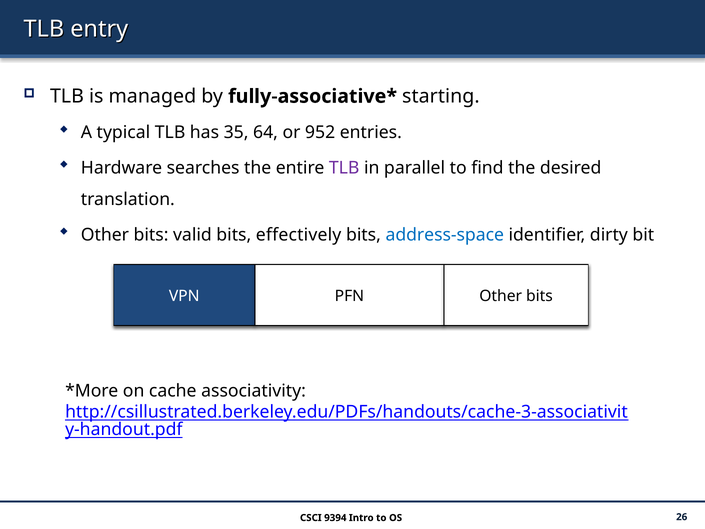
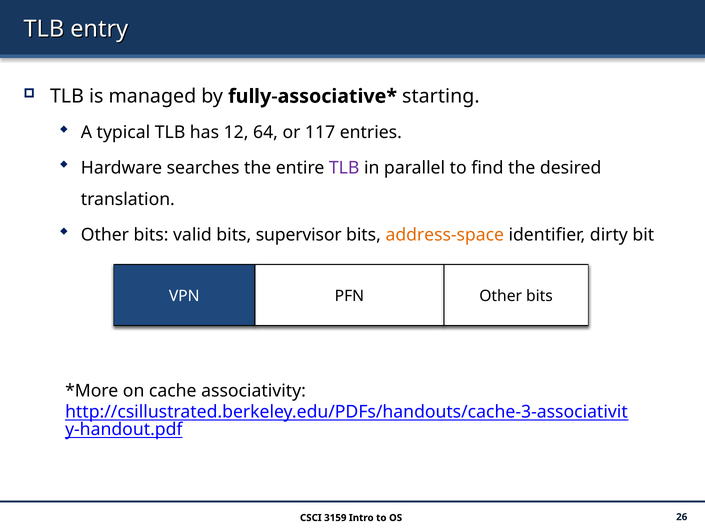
35: 35 -> 12
952: 952 -> 117
effectively: effectively -> supervisor
address-space colour: blue -> orange
9394: 9394 -> 3159
